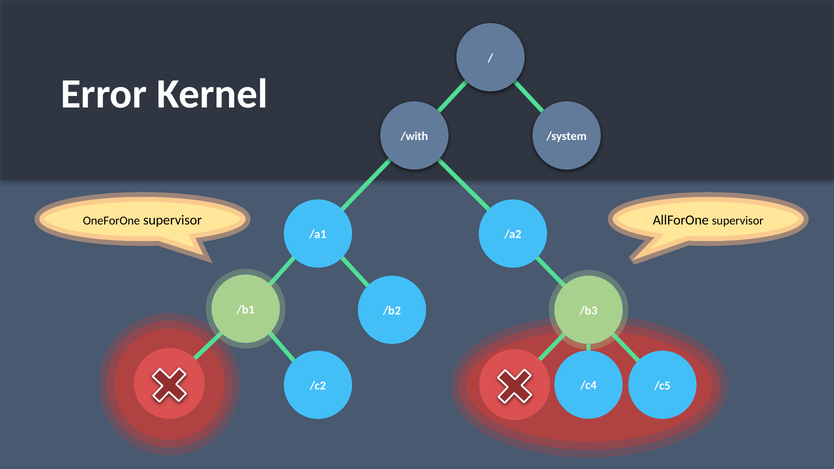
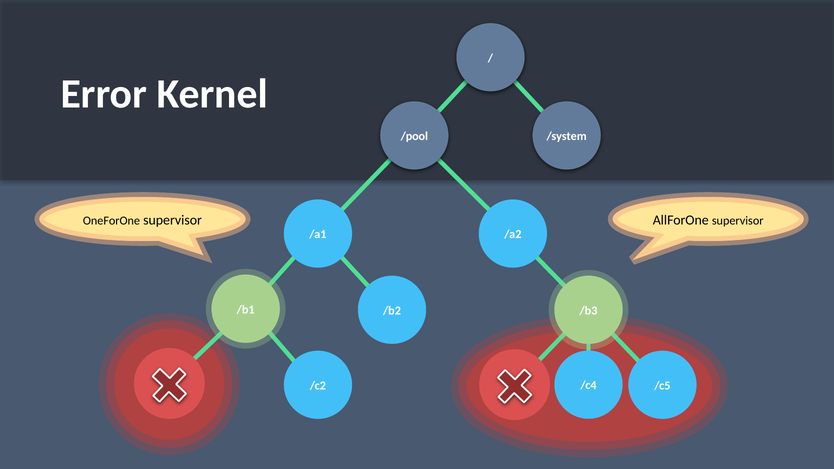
/with: /with -> /pool
